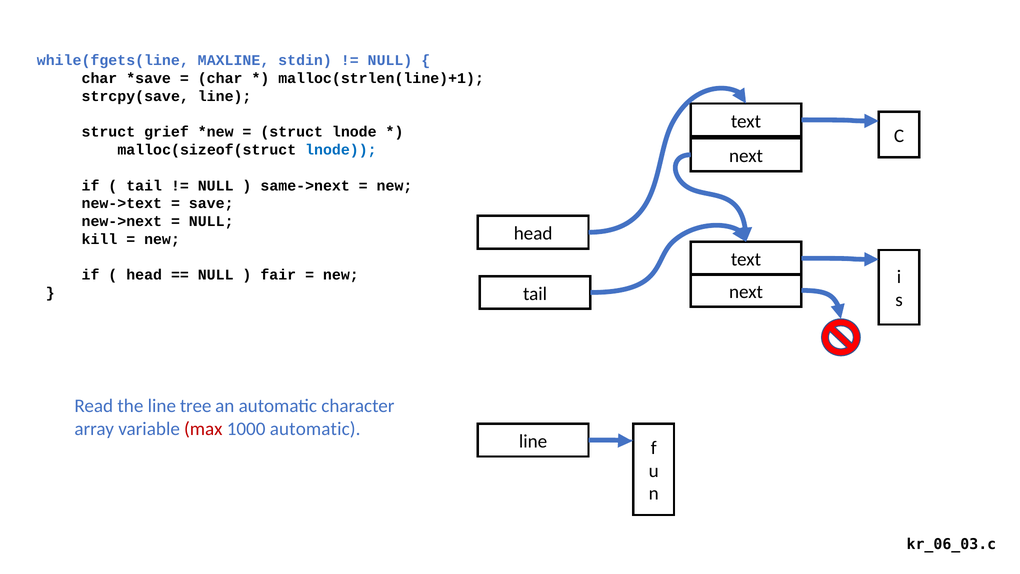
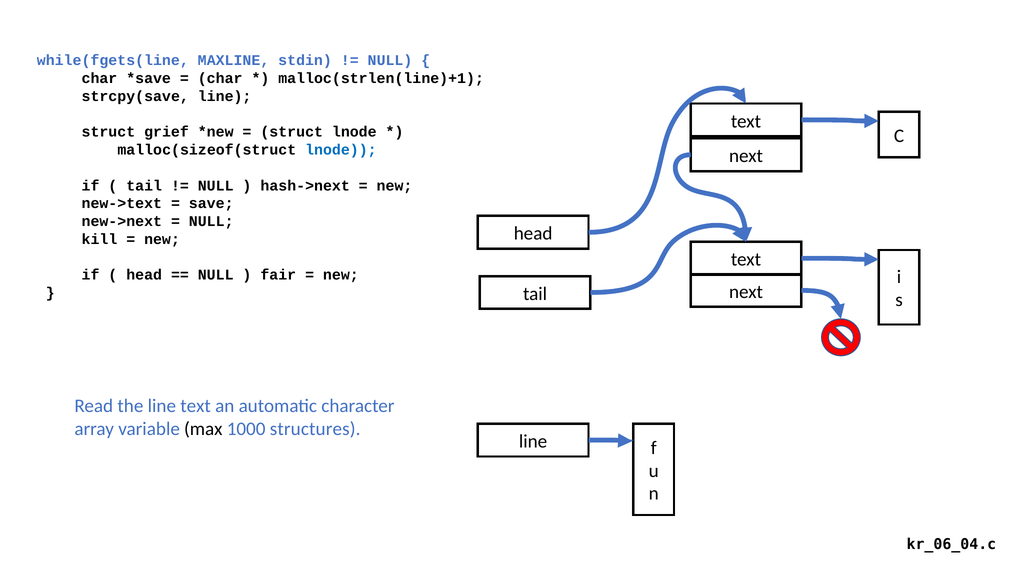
same->next: same->next -> hash->next
line tree: tree -> text
max colour: red -> black
1000 automatic: automatic -> structures
kr_06_03.c: kr_06_03.c -> kr_06_04.c
